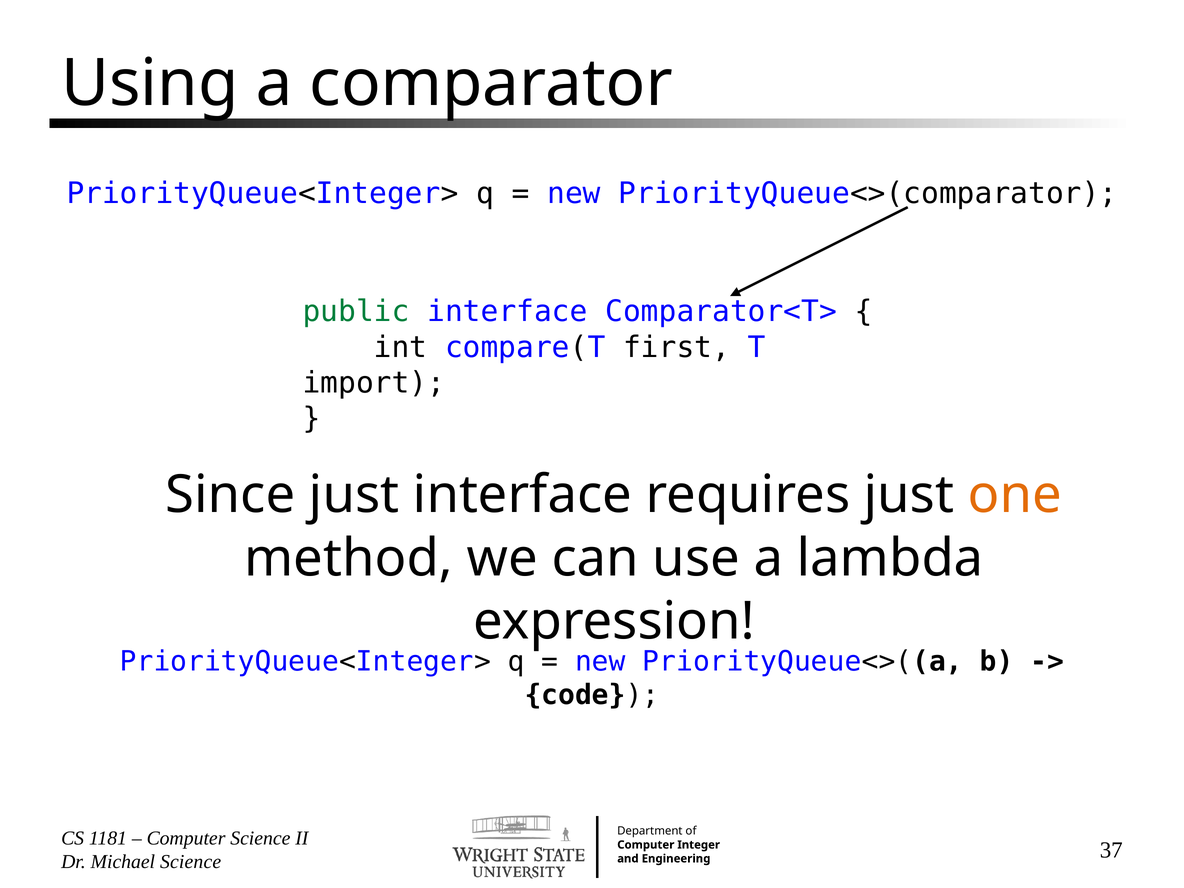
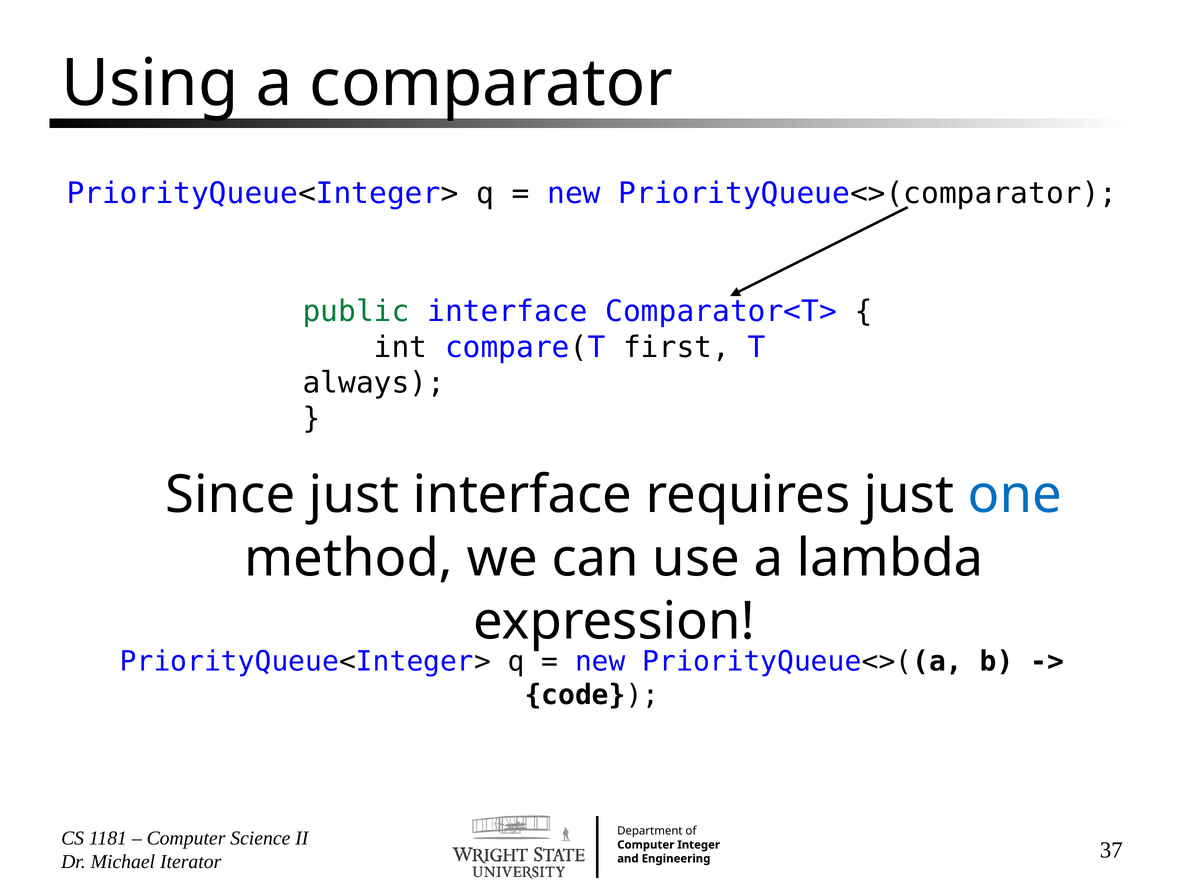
import: import -> always
one colour: orange -> blue
Michael Science: Science -> Iterator
